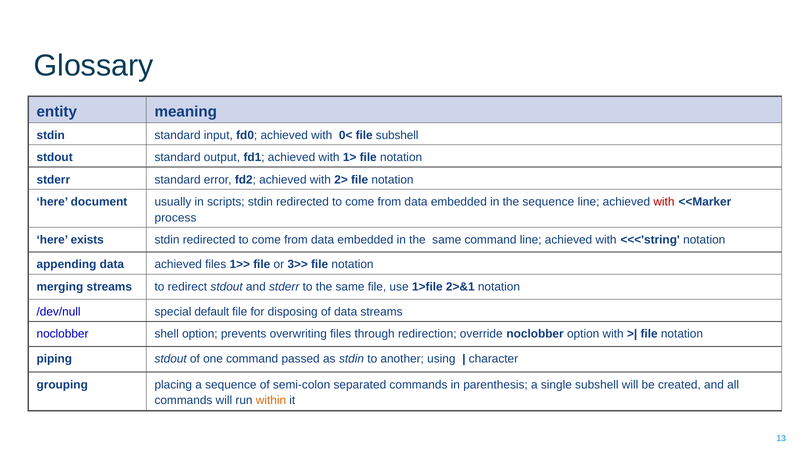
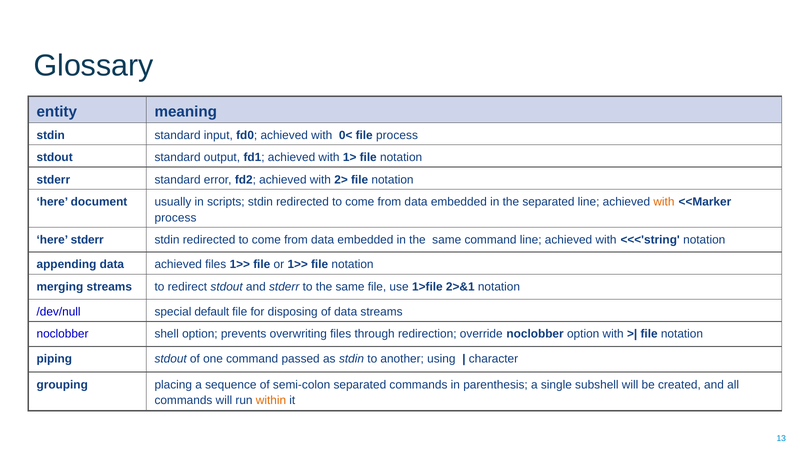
file subshell: subshell -> process
the sequence: sequence -> separated
with at (664, 202) colour: red -> orange
here exists: exists -> stderr
or 3>>: 3>> -> 1>>
